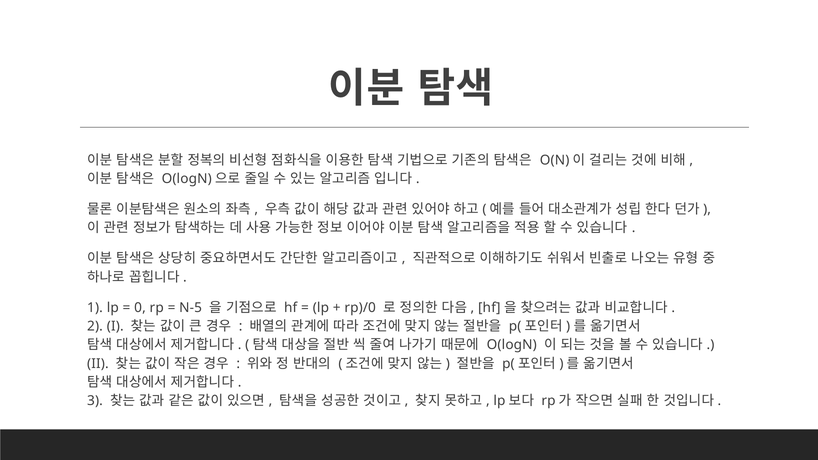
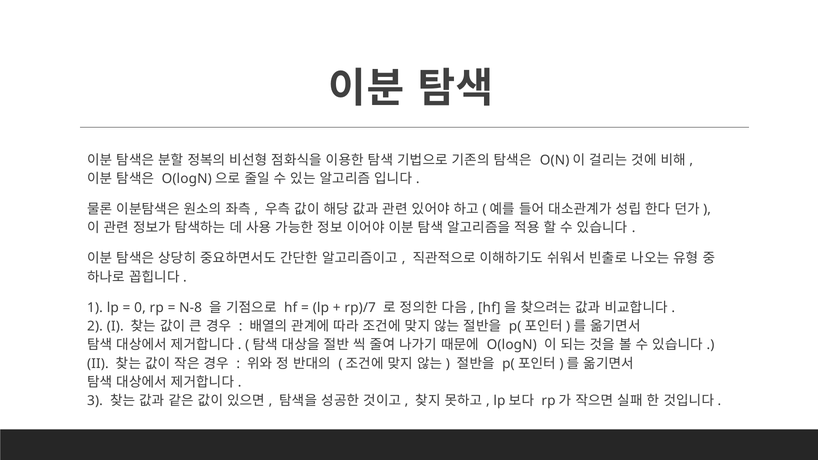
N-5: N-5 -> N-8
rp)/0: rp)/0 -> rp)/7
